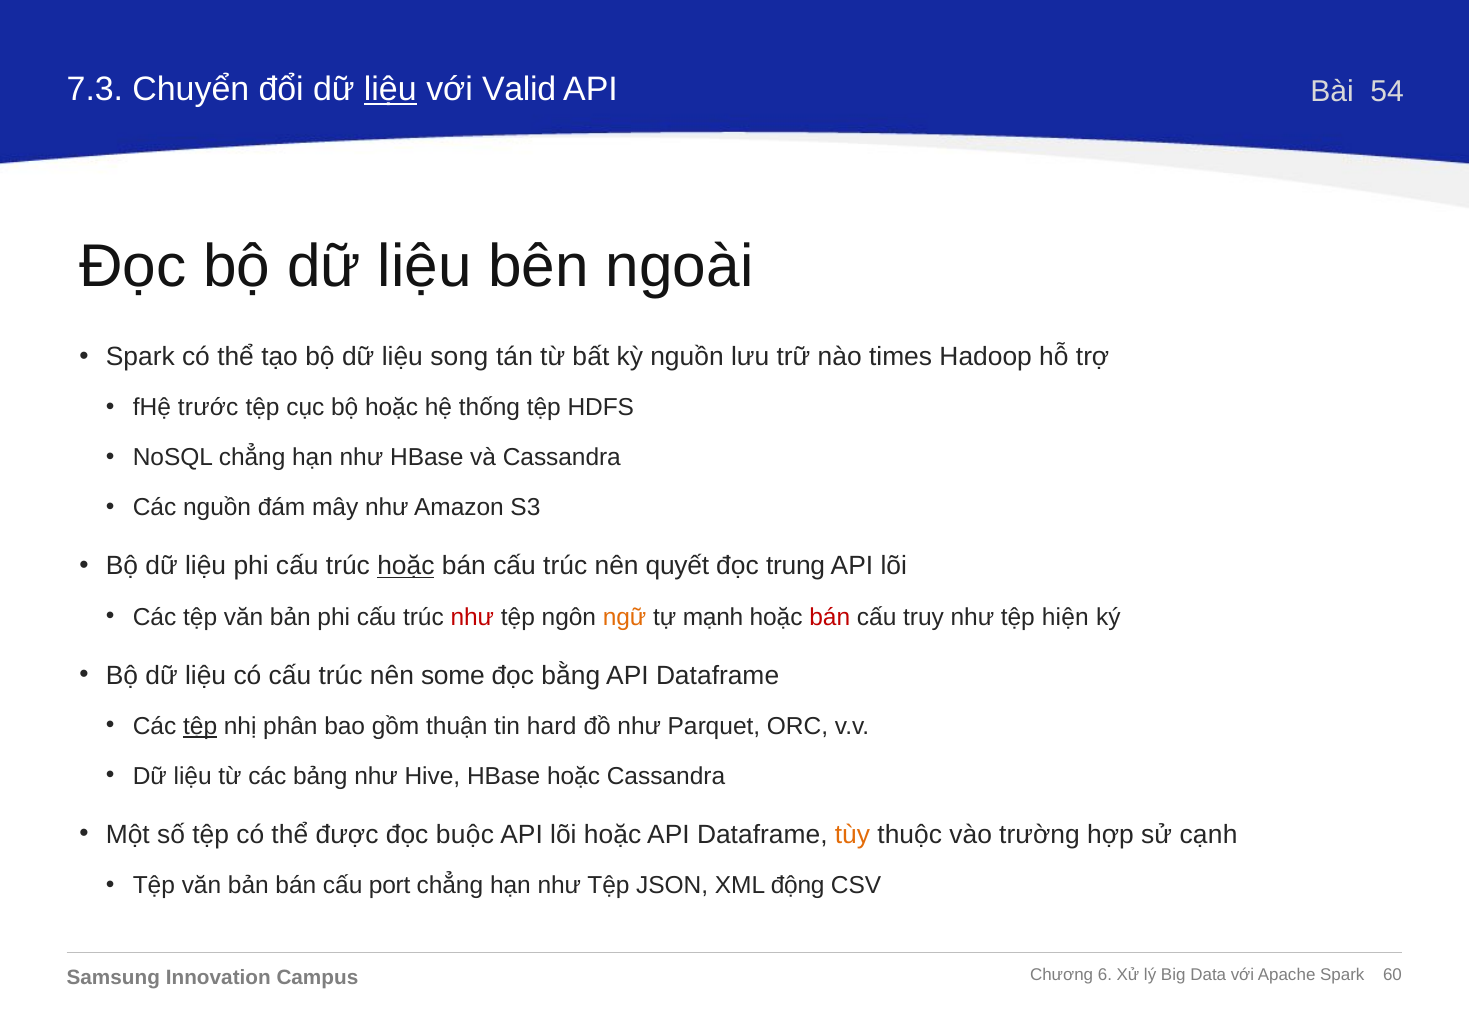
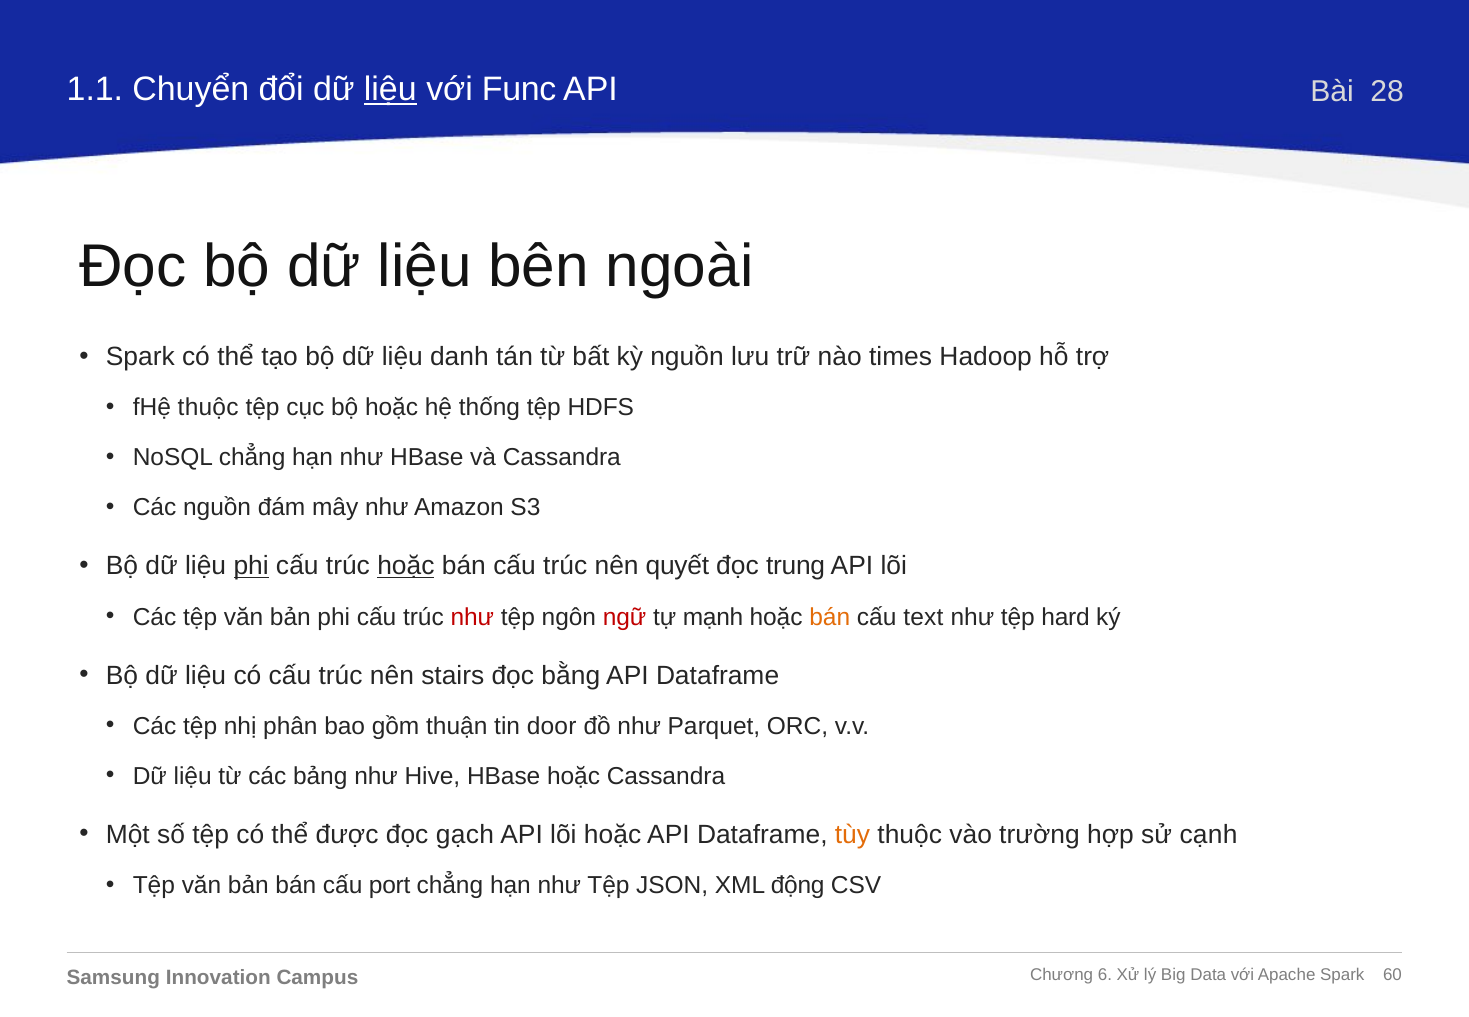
7.3: 7.3 -> 1.1
Valid: Valid -> Func
54: 54 -> 28
song: song -> danh
fHệ trước: trước -> thuộc
phi at (251, 566) underline: none -> present
ngữ colour: orange -> red
bán at (830, 617) colour: red -> orange
truy: truy -> text
hiện: hiện -> hard
some: some -> stairs
tệp at (200, 726) underline: present -> none
hard: hard -> door
buộc: buộc -> gạch
